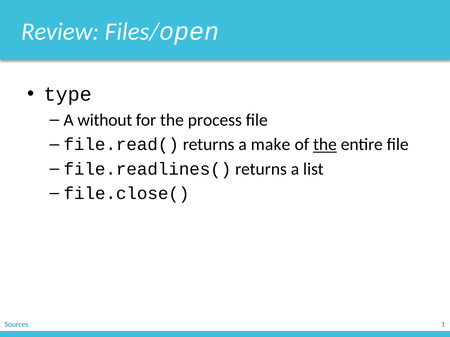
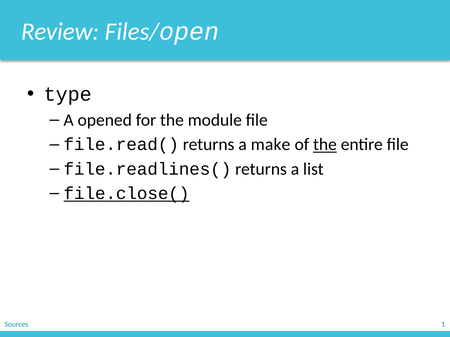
without: without -> opened
process: process -> module
file.close( underline: none -> present
